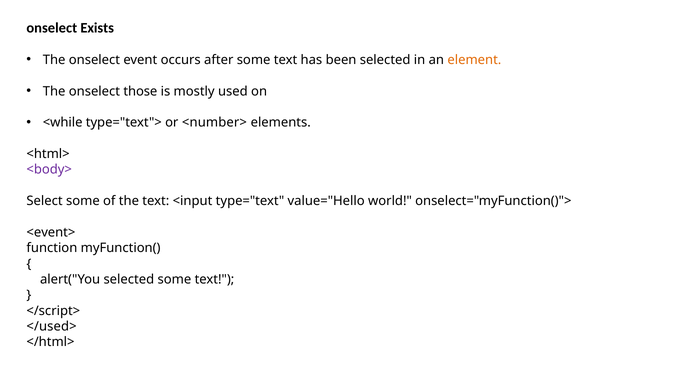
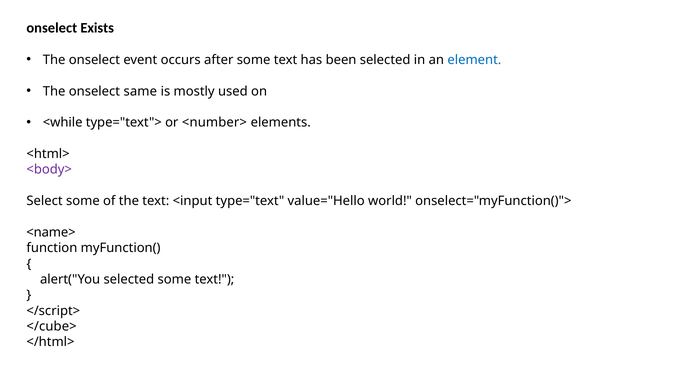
element colour: orange -> blue
those: those -> same
<event>: <event> -> <name>
</used>: </used> -> </cube>
